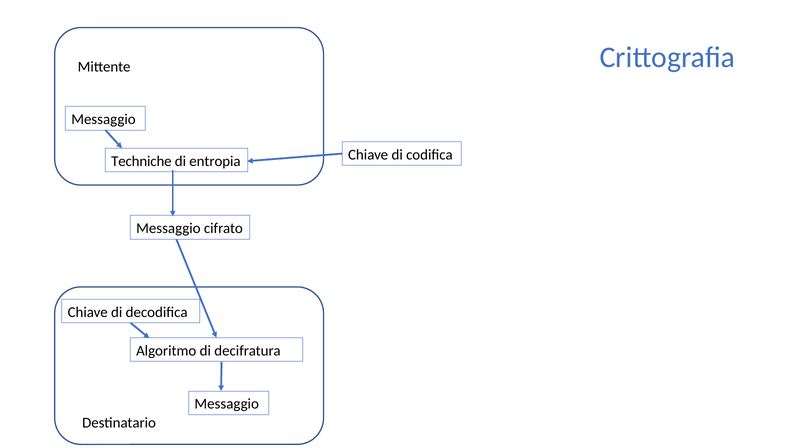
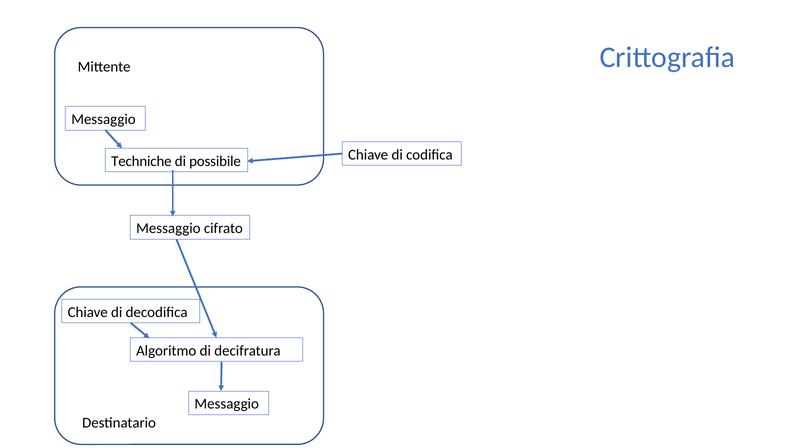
entropia: entropia -> possibile
